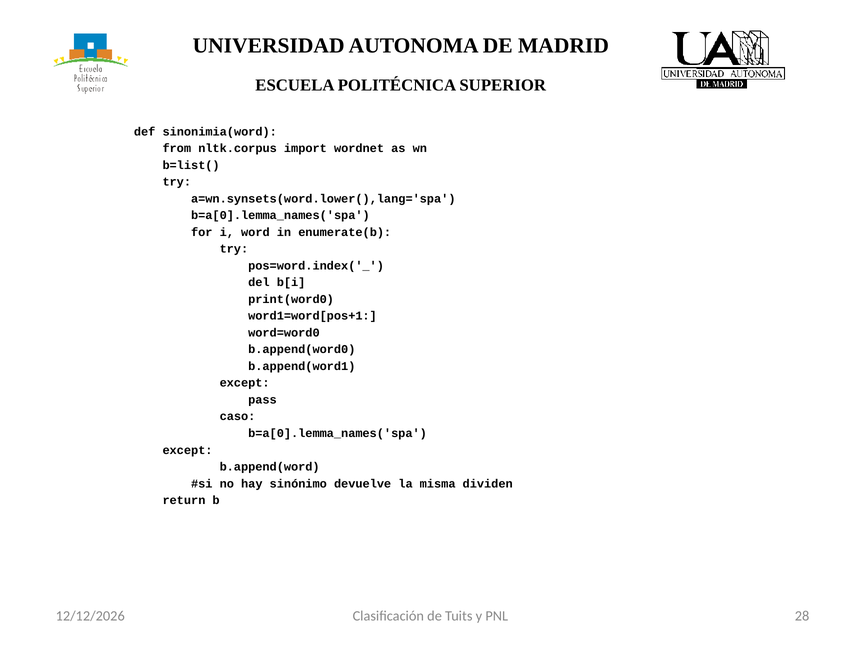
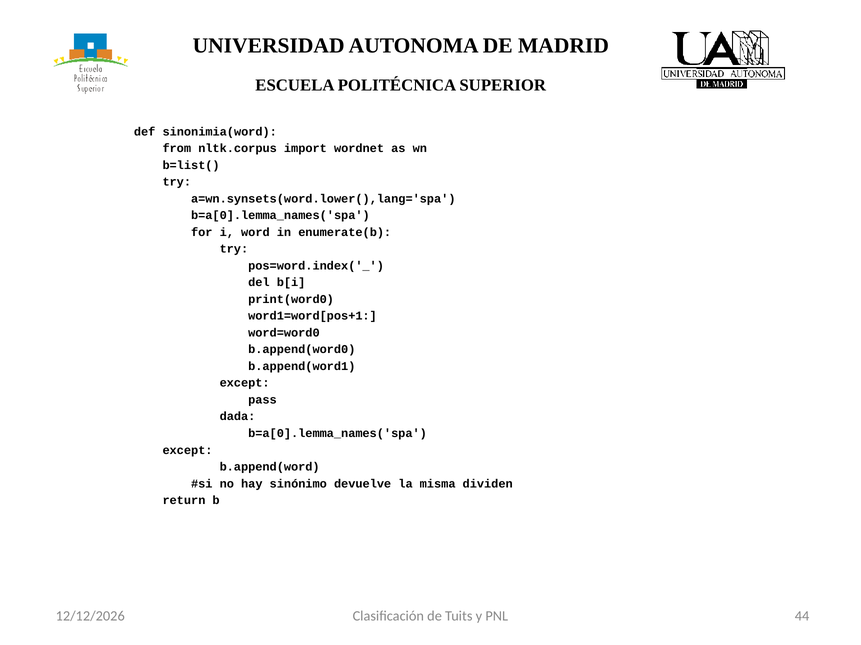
caso: caso -> dada
28: 28 -> 44
